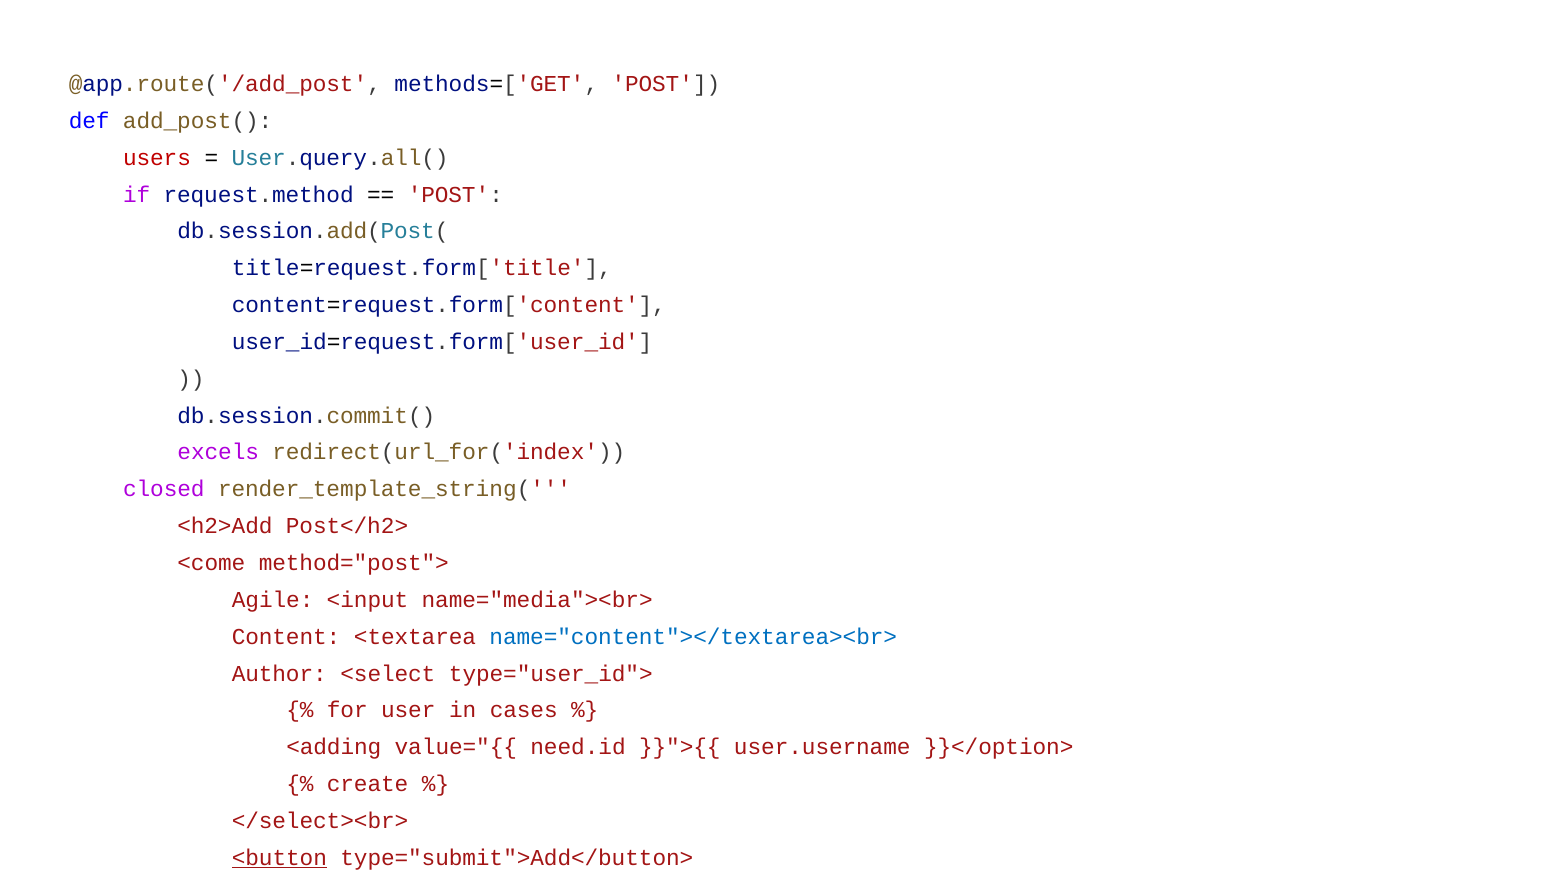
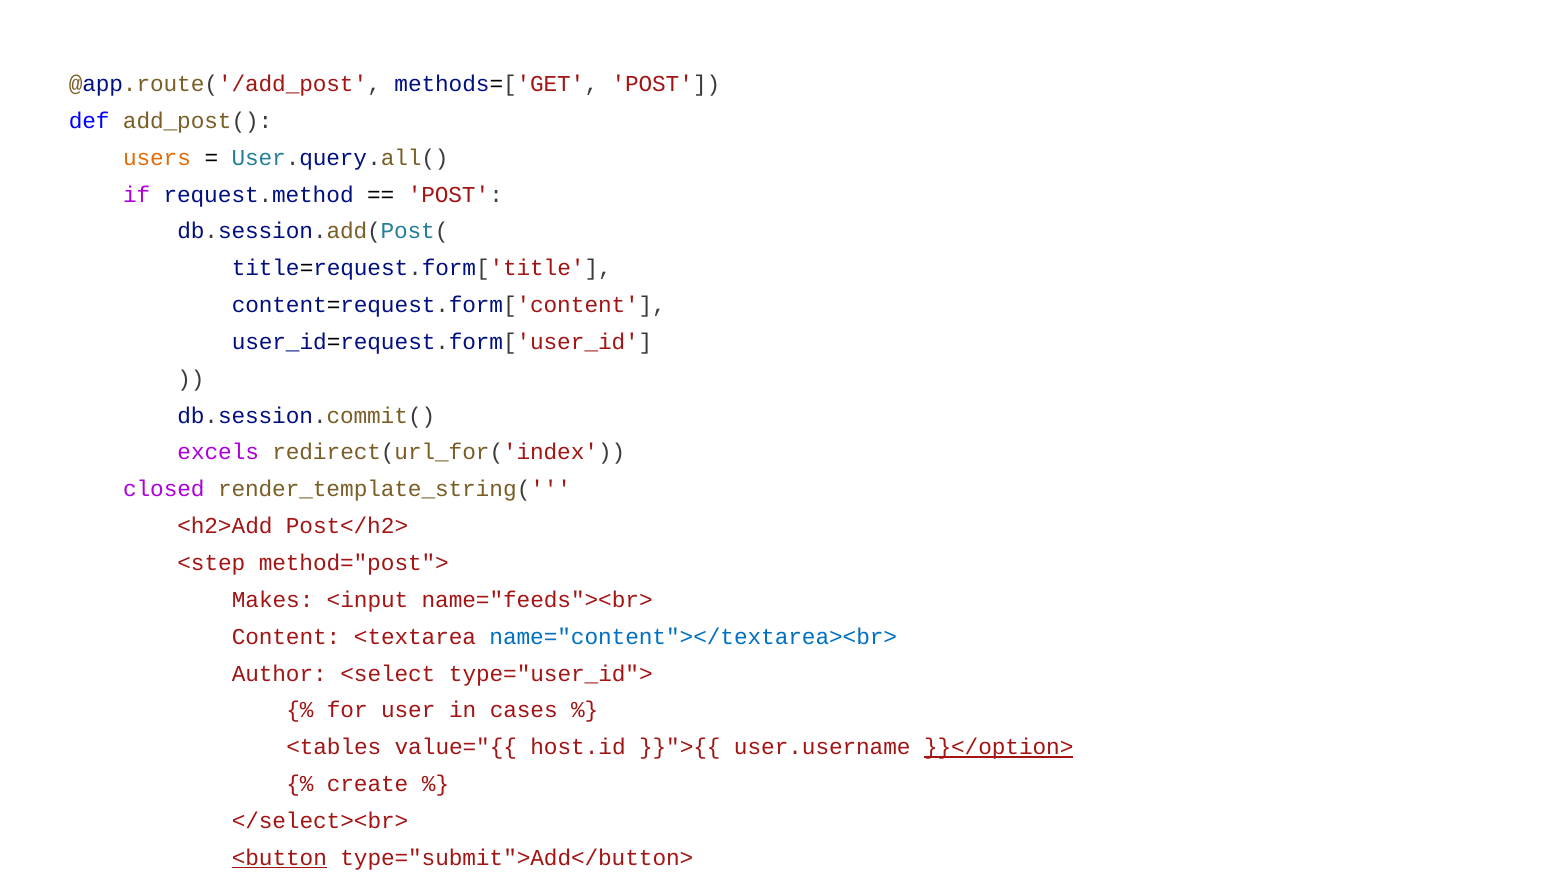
users colour: red -> orange
<come: <come -> <step
Agile: Agile -> Makes
name="media"><br>: name="media"><br> -> name="feeds"><br>
<adding: <adding -> <tables
need.id: need.id -> host.id
}}</option> underline: none -> present
